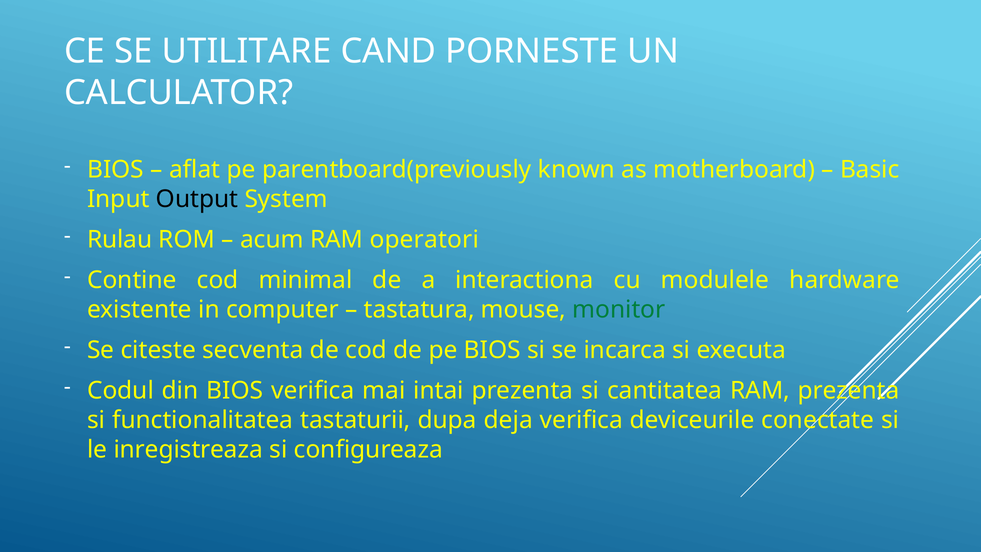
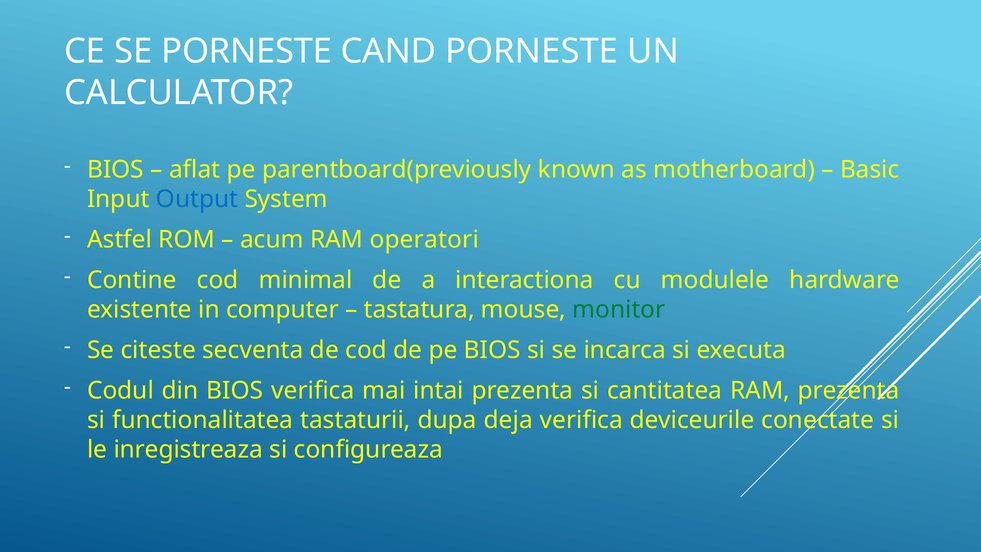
SE UTILITARE: UTILITARE -> PORNESTE
Output colour: black -> blue
Rulau: Rulau -> Astfel
